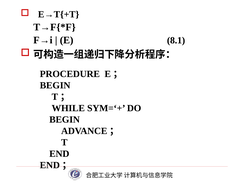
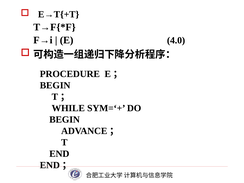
8.1: 8.1 -> 4.0
